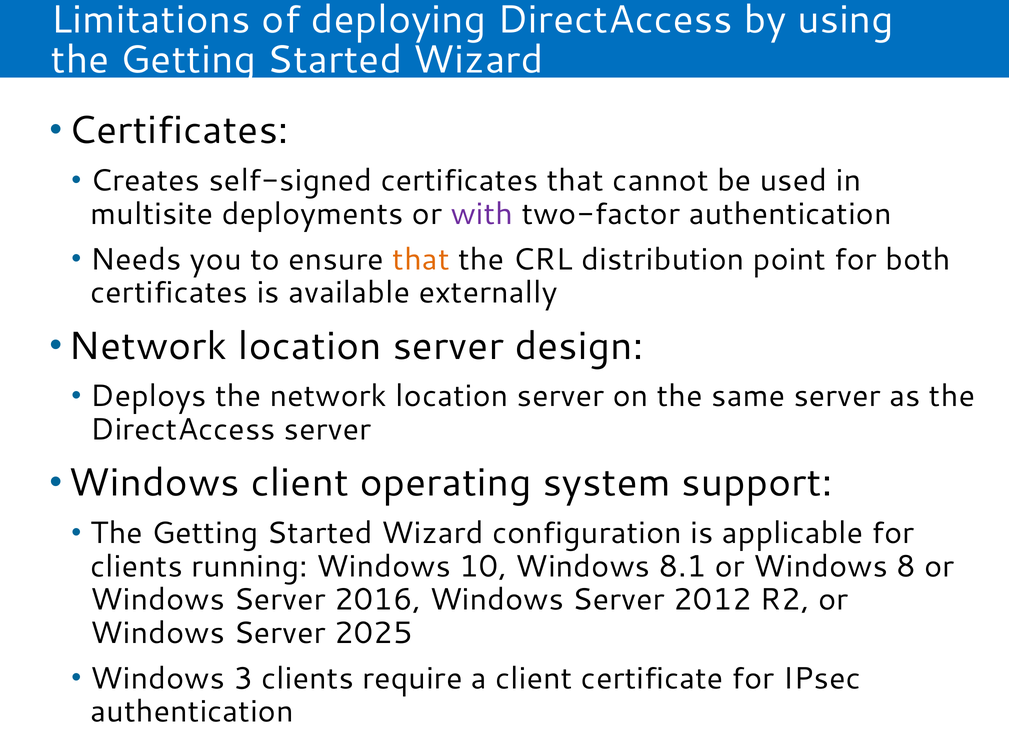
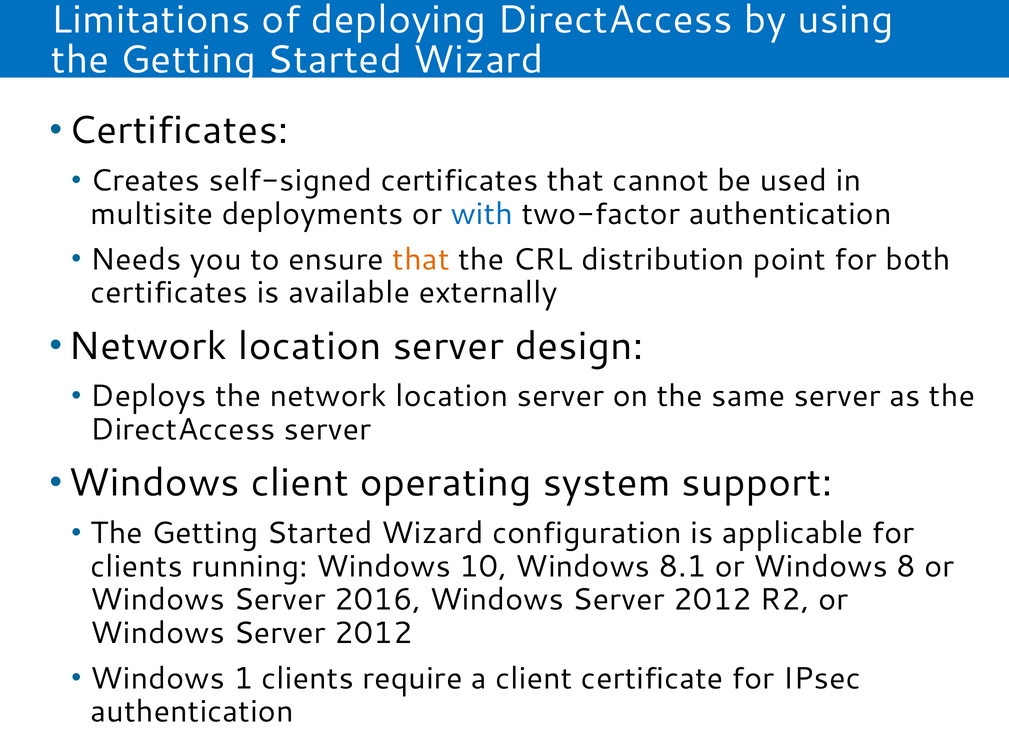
with colour: purple -> blue
2025 at (373, 634): 2025 -> 2012
3: 3 -> 1
